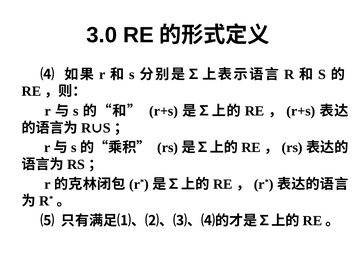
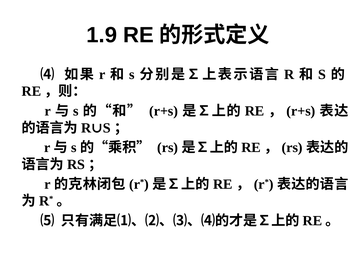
3.0: 3.0 -> 1.9
